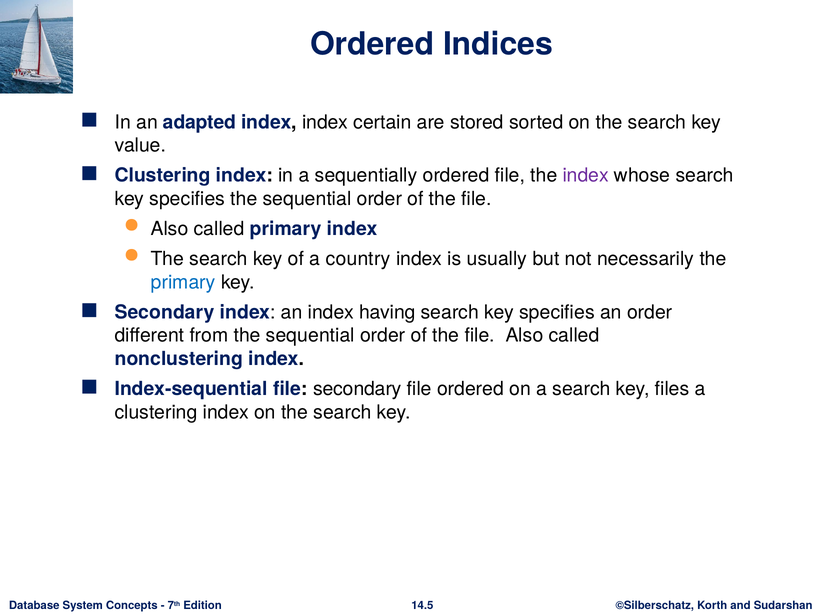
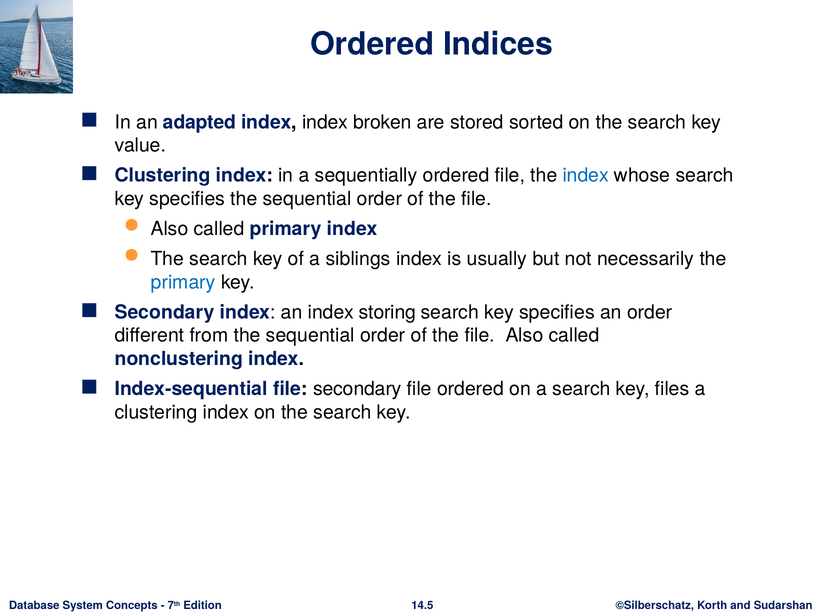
certain: certain -> broken
index at (586, 175) colour: purple -> blue
country: country -> siblings
having: having -> storing
